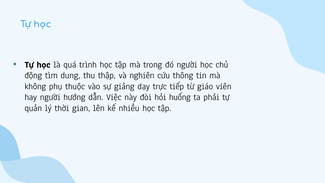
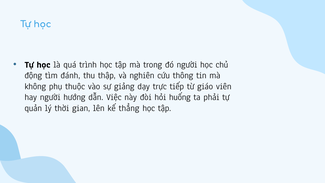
dung: dung -> đánh
nhiều: nhiều -> thẳng
